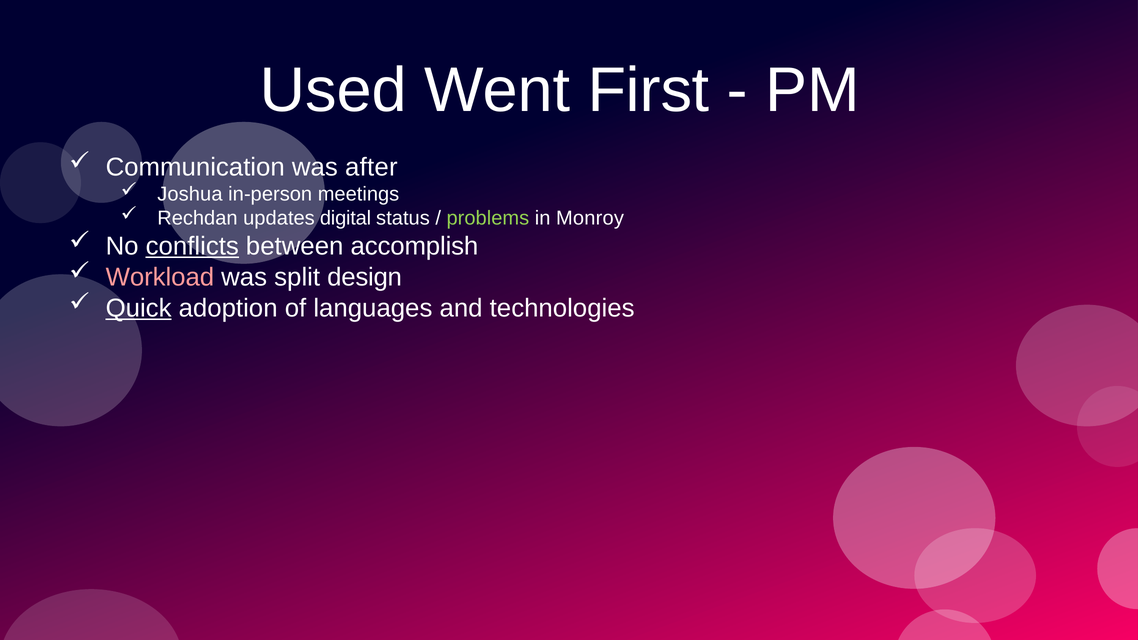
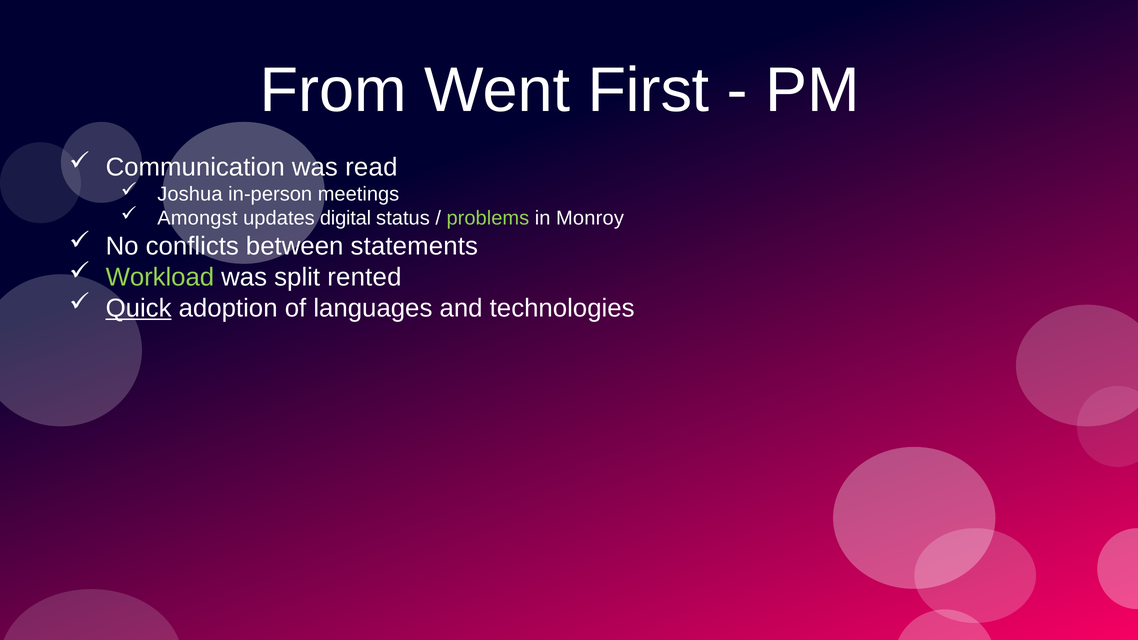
Used: Used -> From
after: after -> read
Rechdan: Rechdan -> Amongst
conflicts underline: present -> none
accomplish: accomplish -> statements
Workload colour: pink -> light green
design: design -> rented
